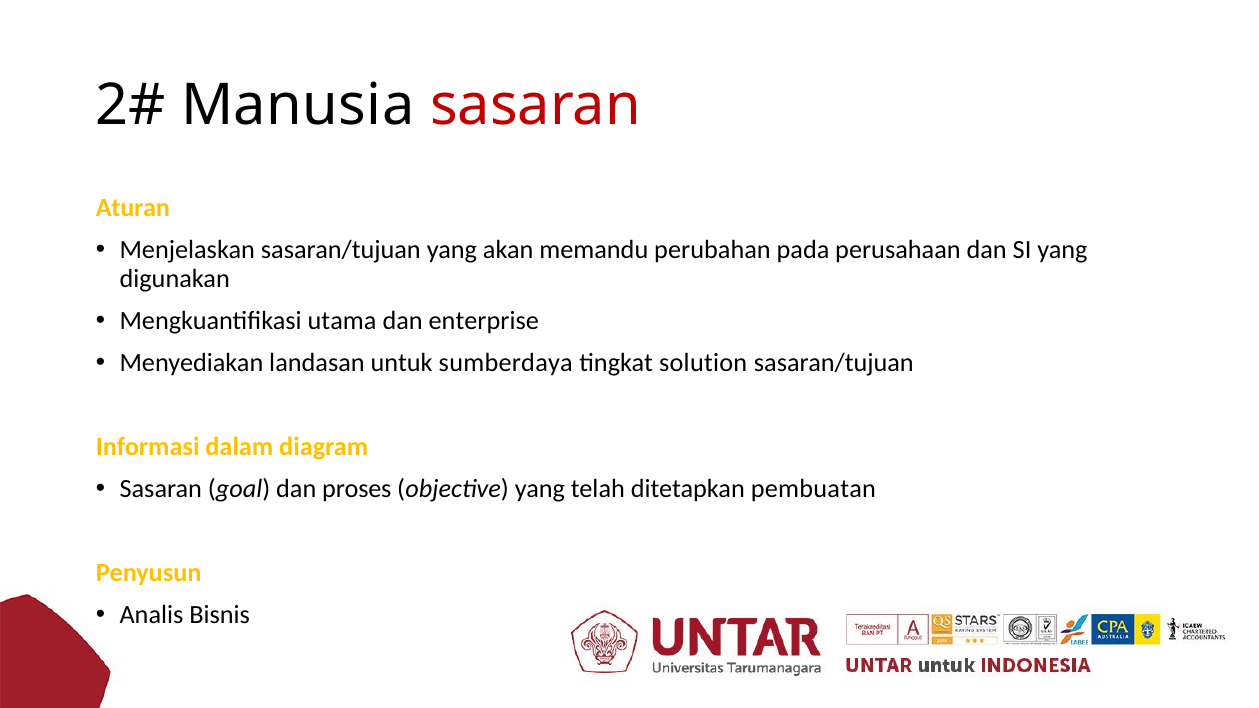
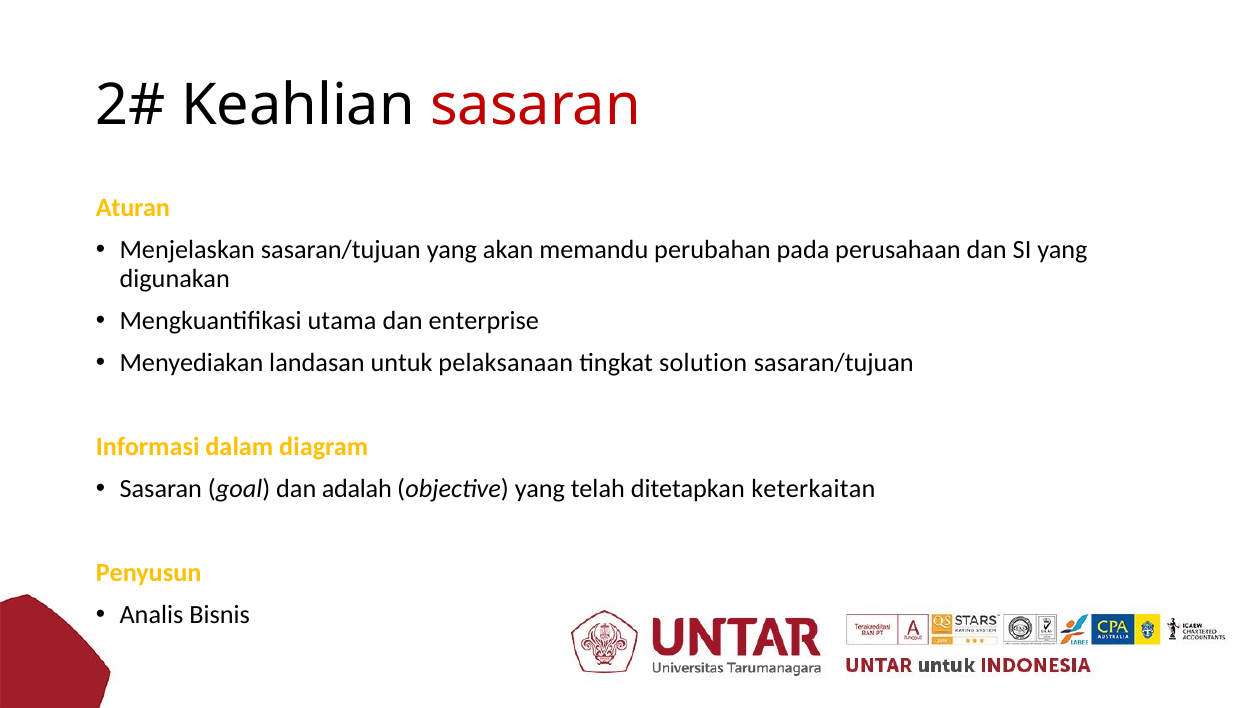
Manusia: Manusia -> Keahlian
sumberdaya: sumberdaya -> pelaksanaan
proses: proses -> adalah
pembuatan: pembuatan -> keterkaitan
